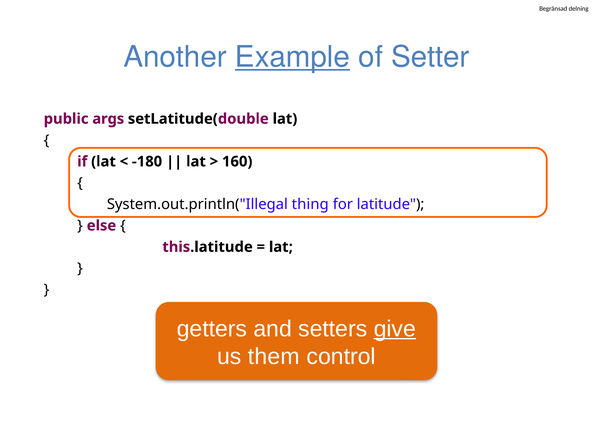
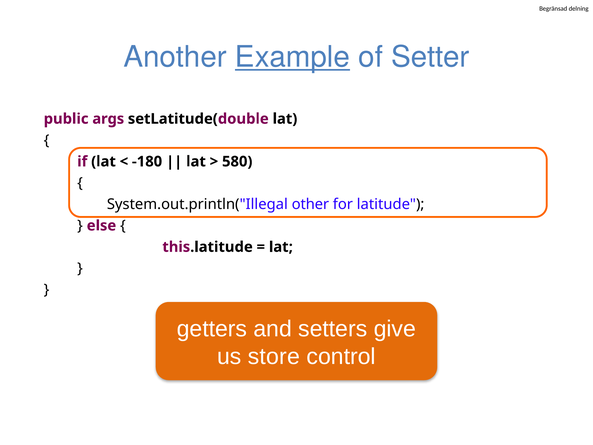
160: 160 -> 580
thing: thing -> other
give underline: present -> none
them: them -> store
